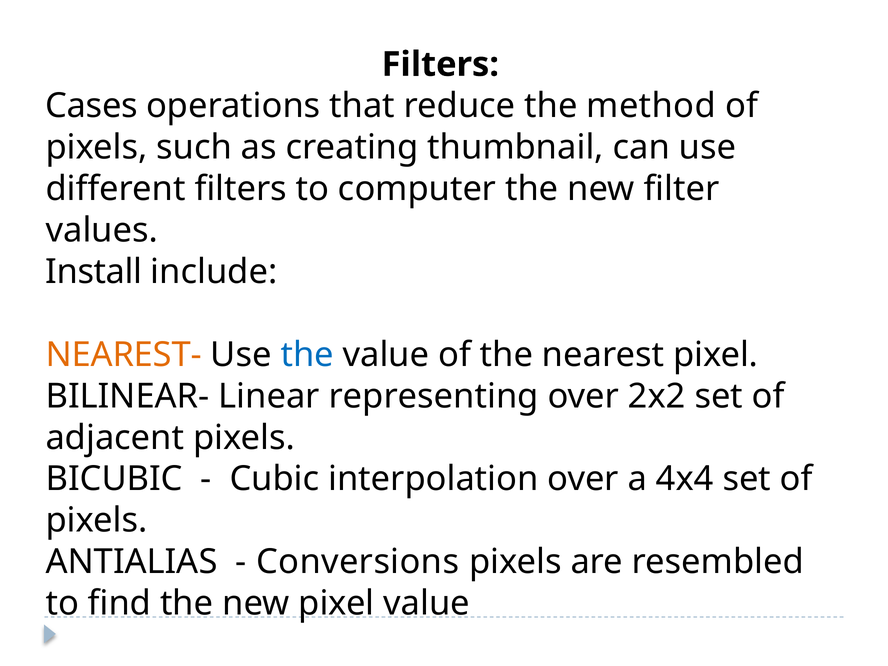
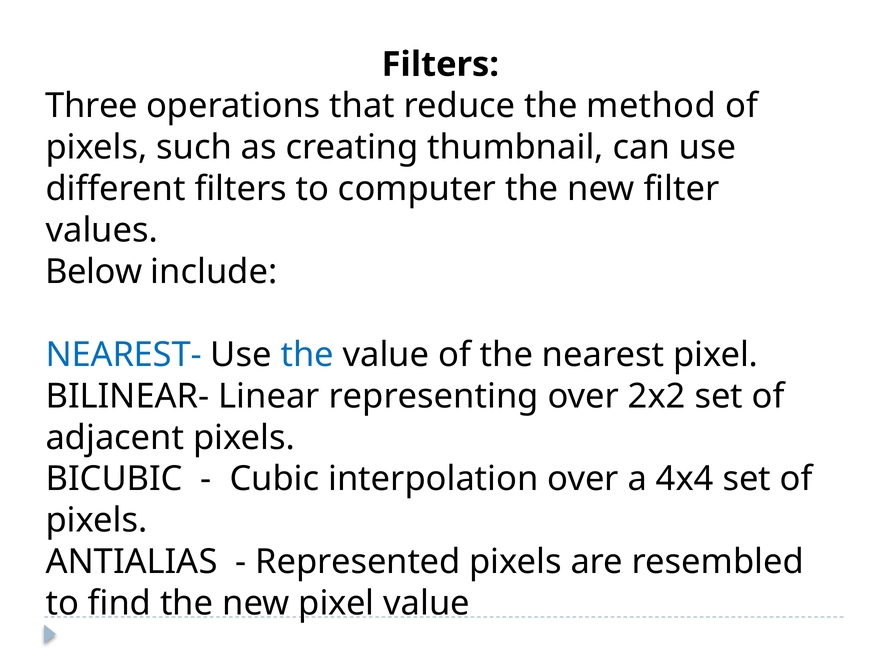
Cases: Cases -> Three
Install: Install -> Below
NEAREST- colour: orange -> blue
Conversions: Conversions -> Represented
